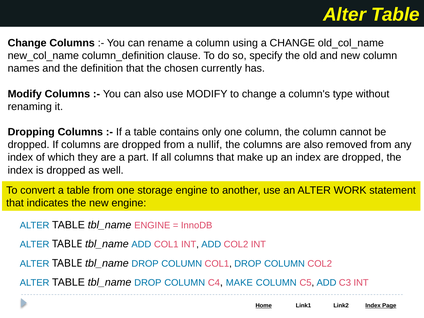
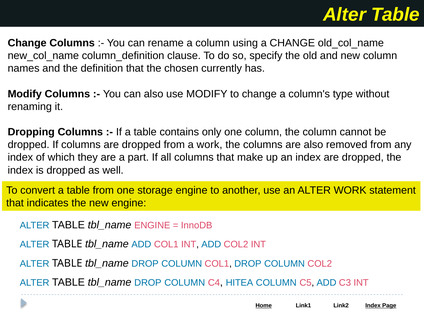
a nullif: nullif -> work
C4 MAKE: MAKE -> HITEA
